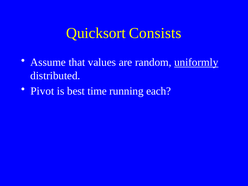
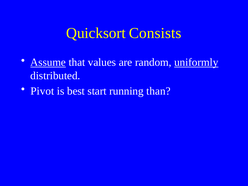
Assume underline: none -> present
time: time -> start
each: each -> than
